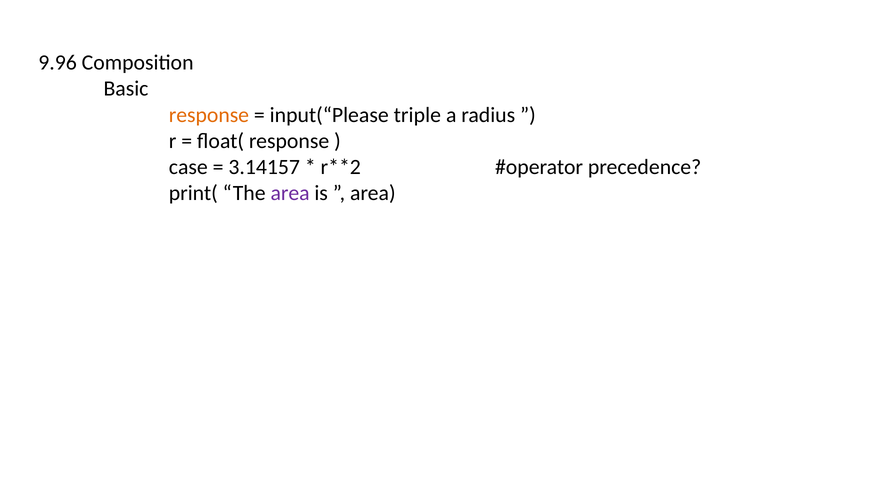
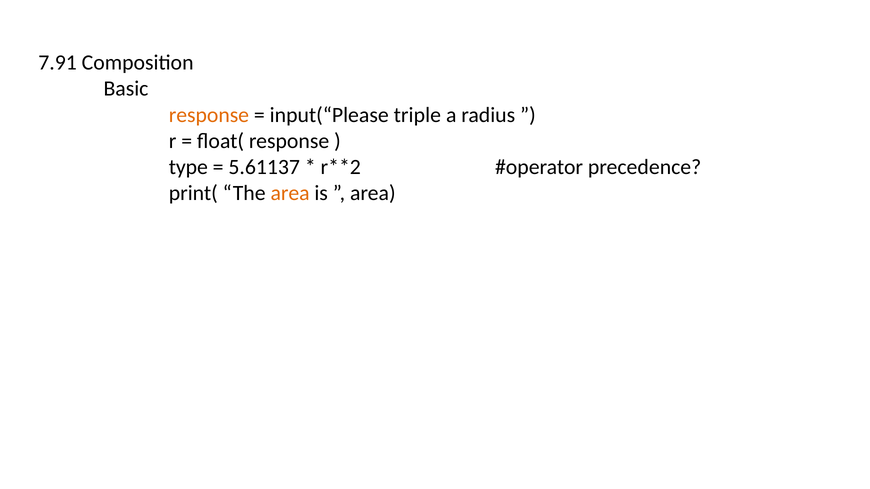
9.96: 9.96 -> 7.91
case: case -> type
3.14157: 3.14157 -> 5.61137
area at (290, 193) colour: purple -> orange
